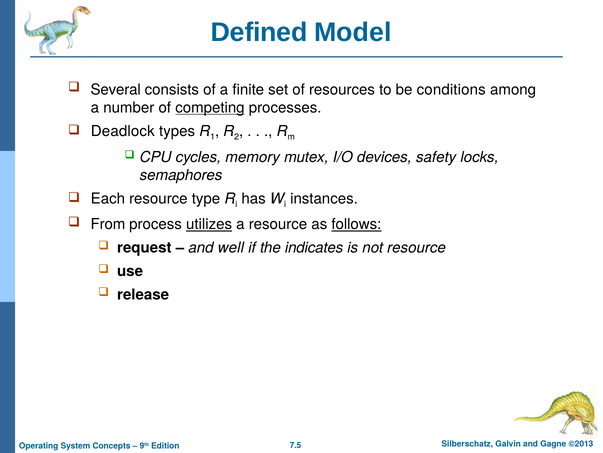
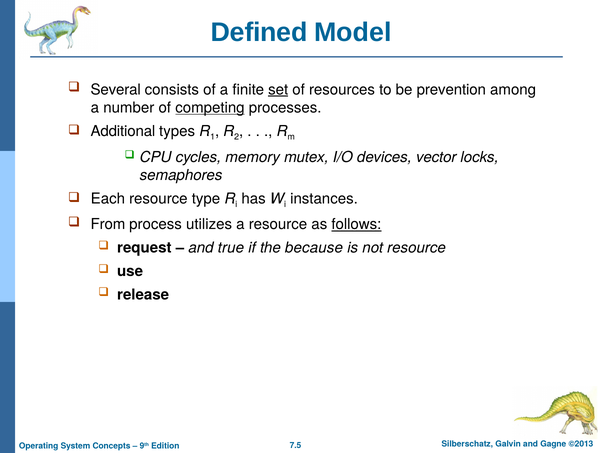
set underline: none -> present
conditions: conditions -> prevention
Deadlock: Deadlock -> Additional
safety: safety -> vector
utilizes underline: present -> none
well: well -> true
indicates: indicates -> because
